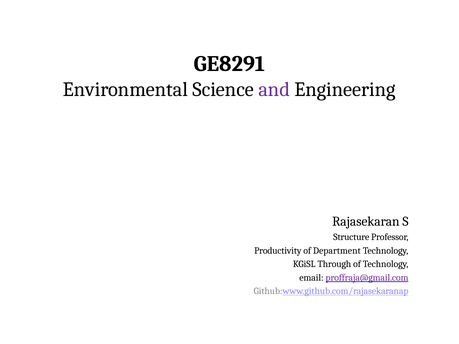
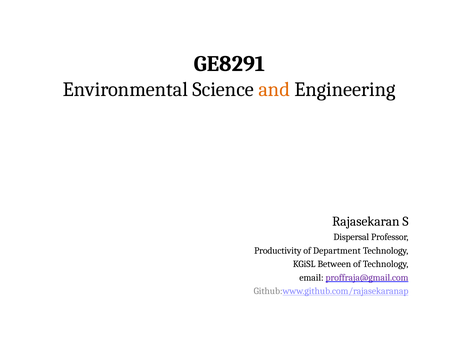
and colour: purple -> orange
Structure: Structure -> Dispersal
Through: Through -> Between
